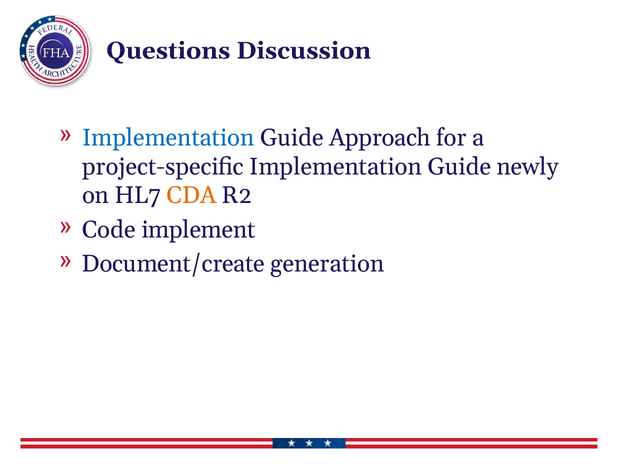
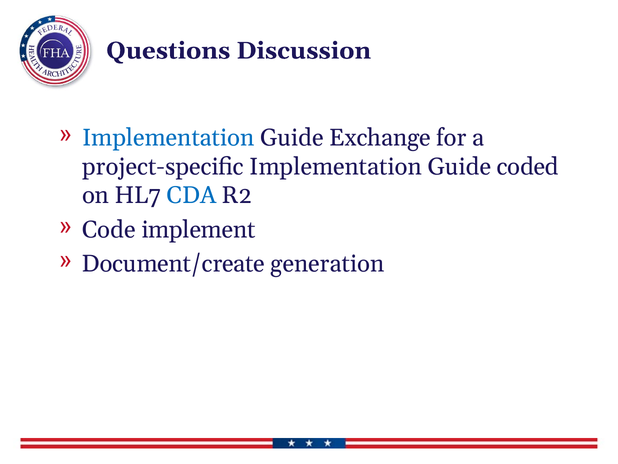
Approach: Approach -> Exchange
newly: newly -> coded
CDA colour: orange -> blue
